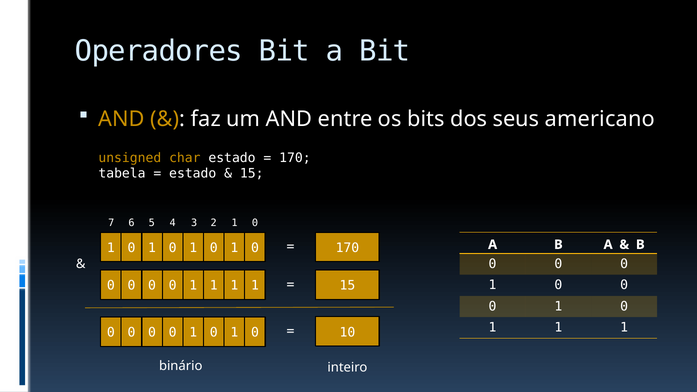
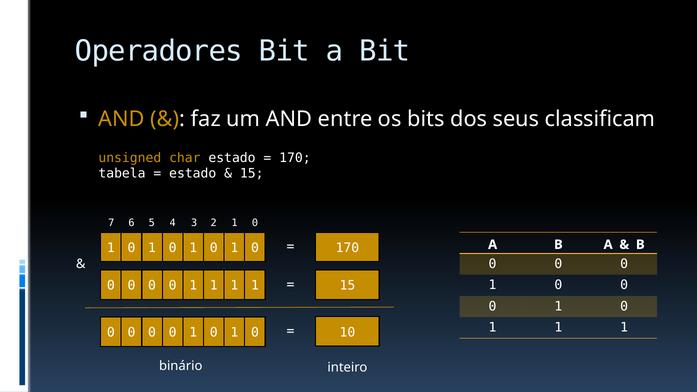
americano: americano -> classificam
